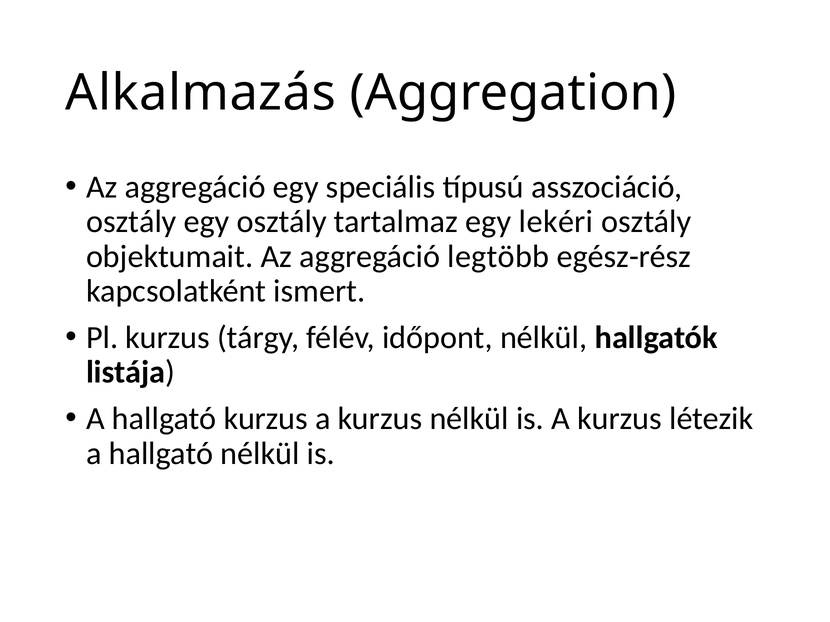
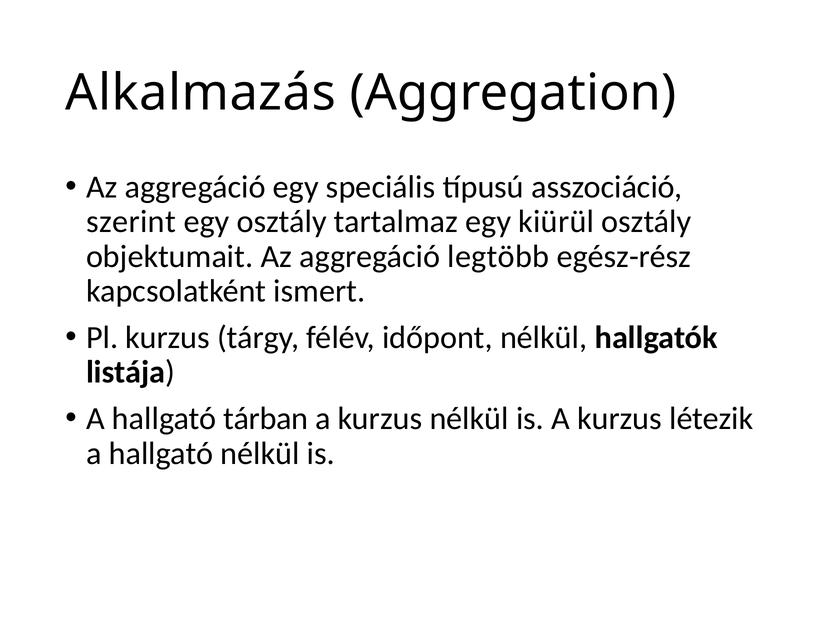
osztály at (131, 222): osztály -> szerint
lekéri: lekéri -> kiürül
hallgató kurzus: kurzus -> tárban
